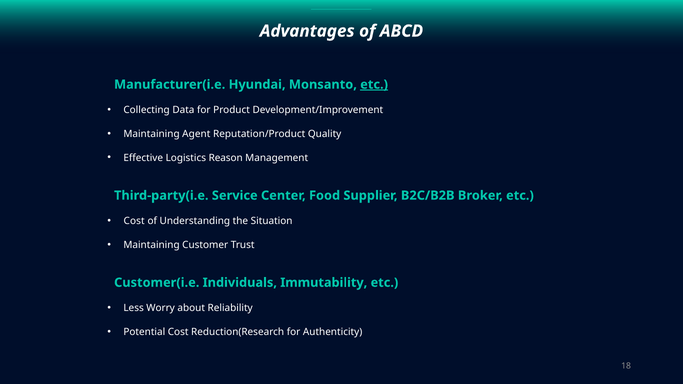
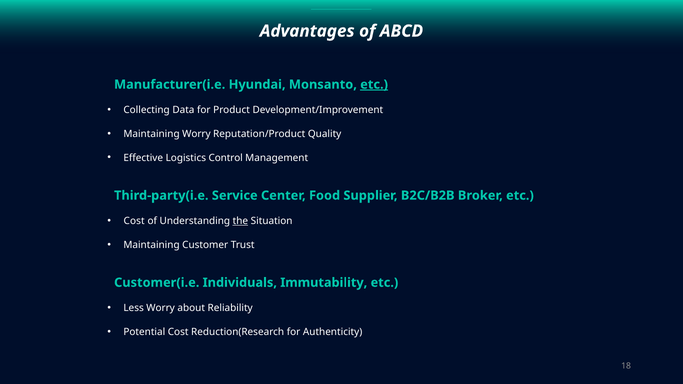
Maintaining Agent: Agent -> Worry
Reason: Reason -> Control
the underline: none -> present
